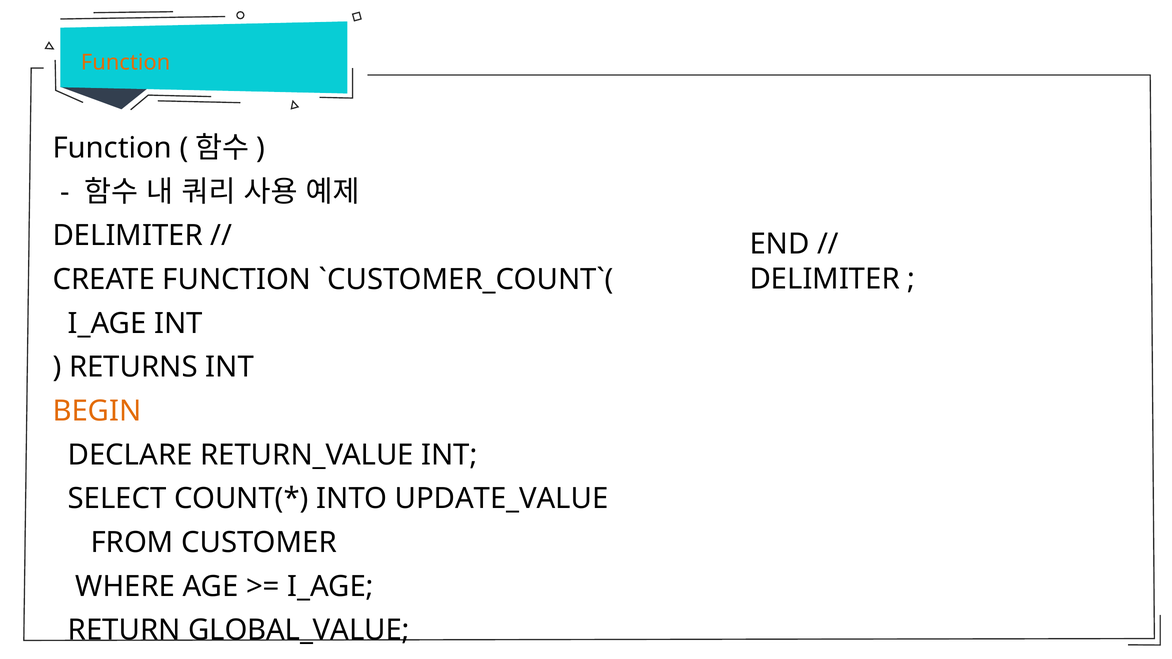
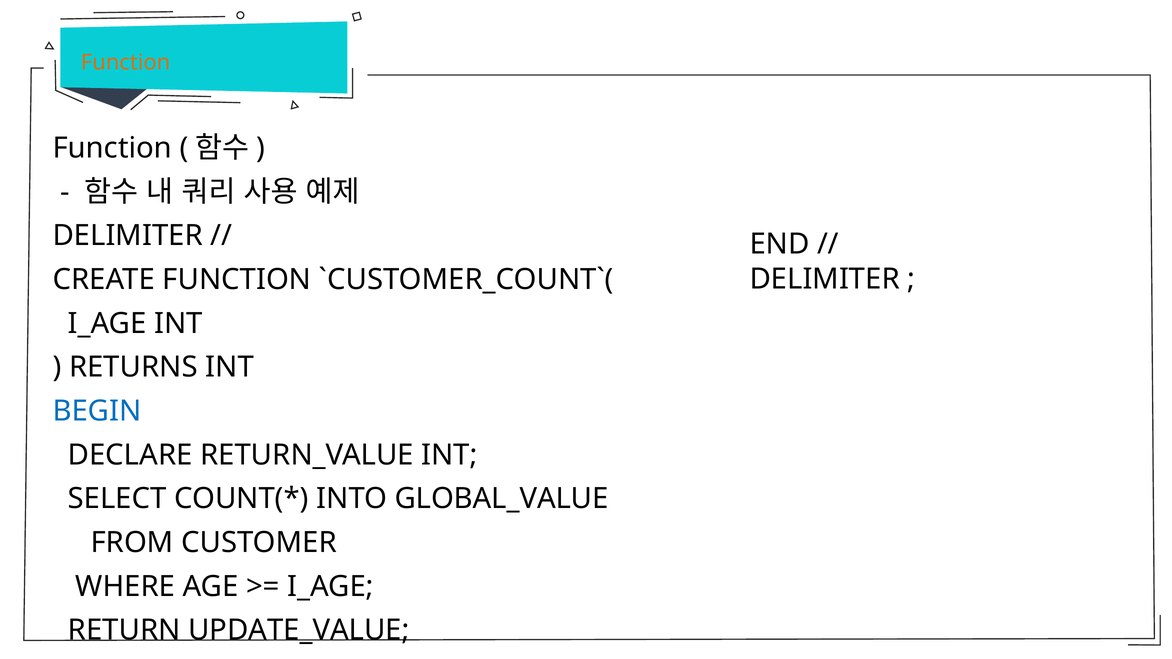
BEGIN colour: orange -> blue
UPDATE_VALUE: UPDATE_VALUE -> GLOBAL_VALUE
GLOBAL_VALUE: GLOBAL_VALUE -> UPDATE_VALUE
